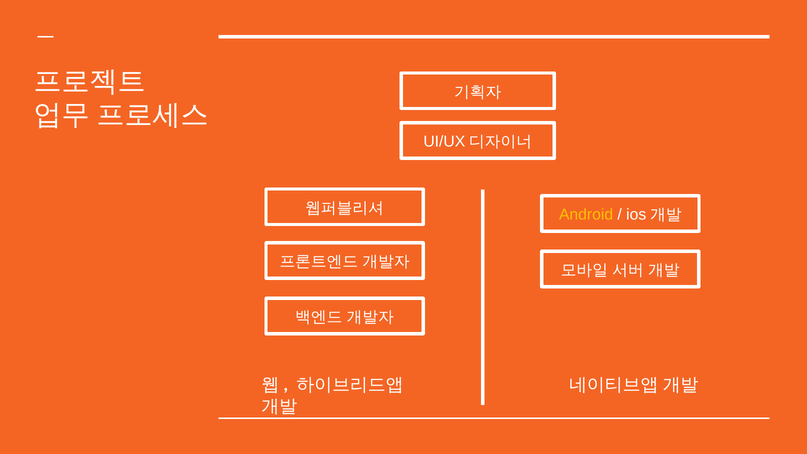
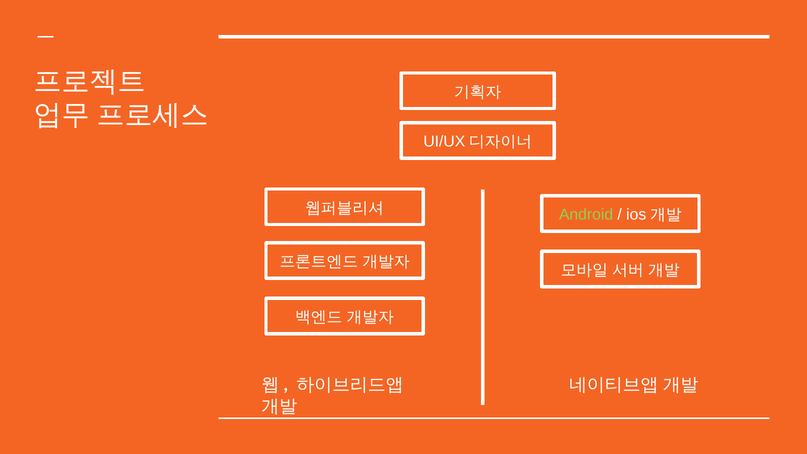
Android colour: yellow -> light green
